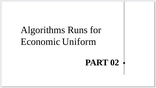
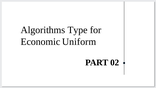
Runs: Runs -> Type
